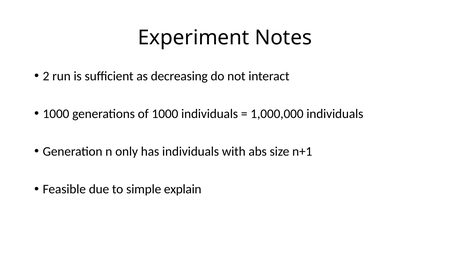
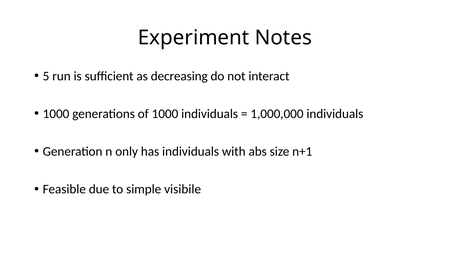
2: 2 -> 5
explain: explain -> visibile
